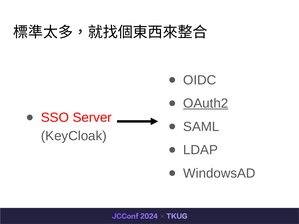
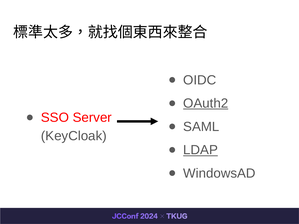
LDAP underline: none -> present
